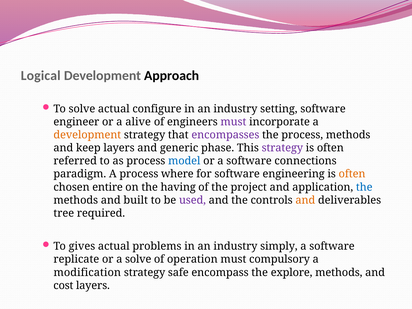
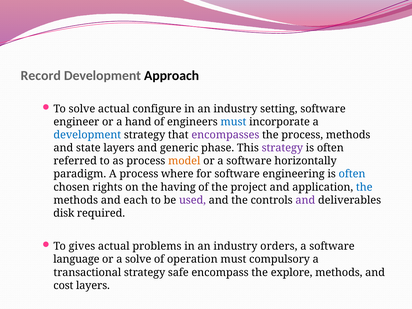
Logical: Logical -> Record
alive: alive -> hand
must at (233, 122) colour: purple -> blue
development at (87, 135) colour: orange -> blue
keep: keep -> state
model colour: blue -> orange
connections: connections -> horizontally
often at (352, 174) colour: orange -> blue
entire: entire -> rights
built: built -> each
and at (305, 200) colour: orange -> purple
tree: tree -> disk
simply: simply -> orders
replicate: replicate -> language
modification: modification -> transactional
